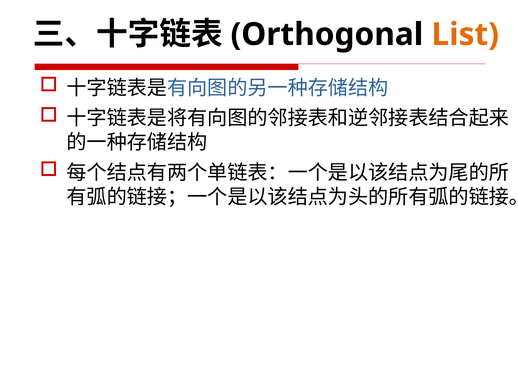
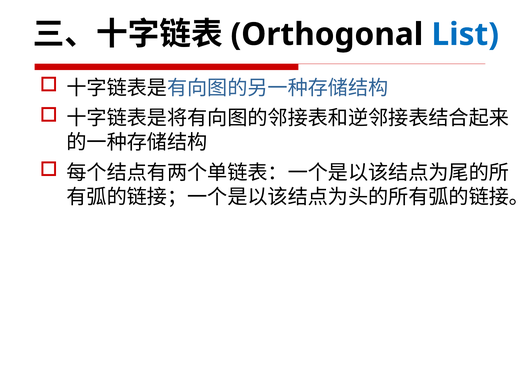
List colour: orange -> blue
